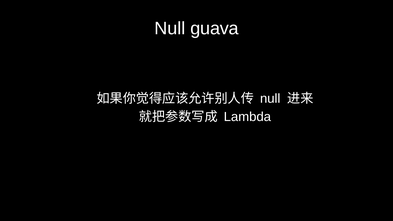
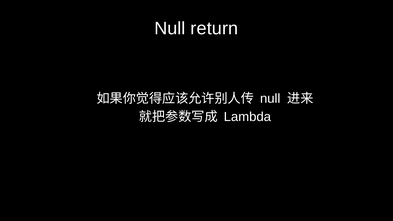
guava: guava -> return
